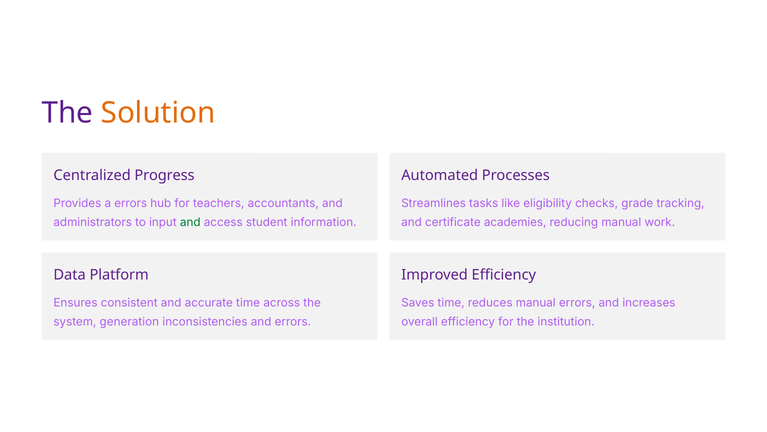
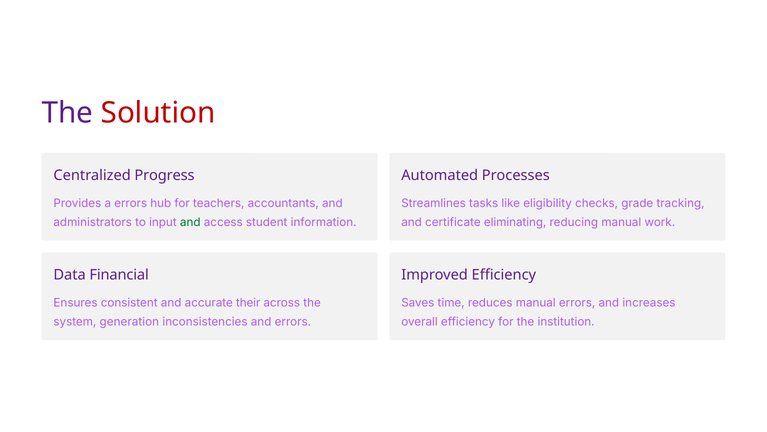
Solution colour: orange -> red
academies: academies -> eliminating
Platform: Platform -> Financial
accurate time: time -> their
